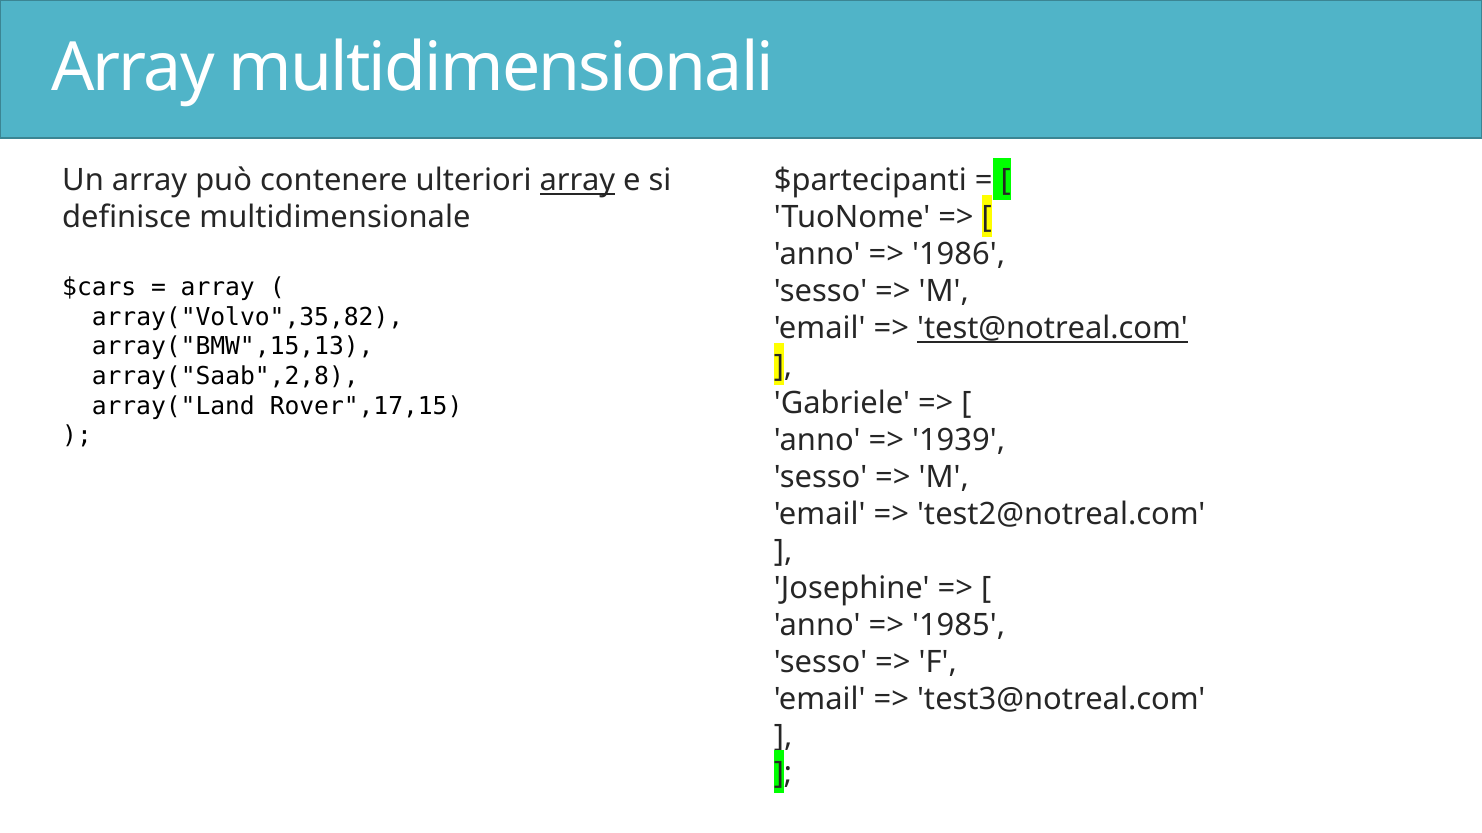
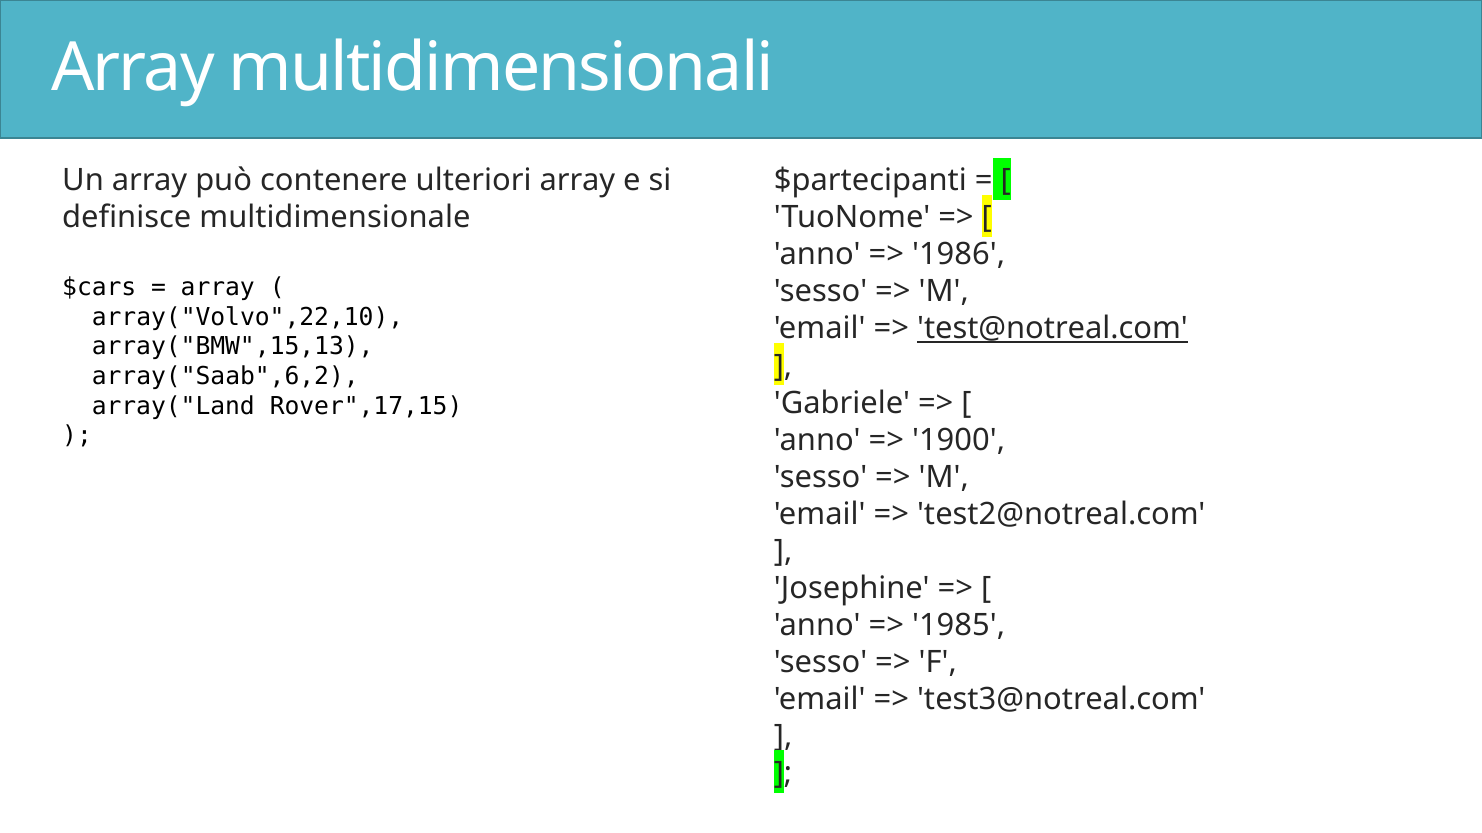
array at (577, 181) underline: present -> none
array("Volvo",35,82: array("Volvo",35,82 -> array("Volvo",22,10
array("Saab",2,8: array("Saab",2,8 -> array("Saab",6,2
1939: 1939 -> 1900
